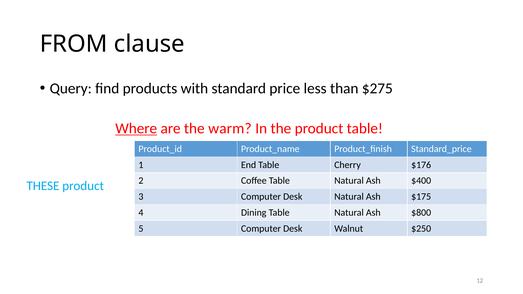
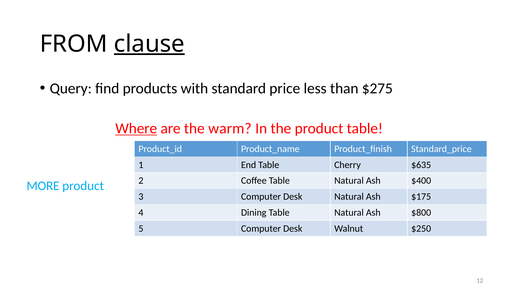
clause underline: none -> present
$176: $176 -> $635
THESE: THESE -> MORE
